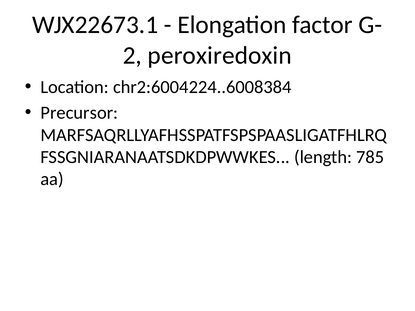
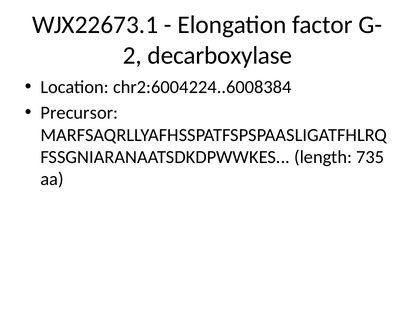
peroxiredoxin: peroxiredoxin -> decarboxylase
785: 785 -> 735
